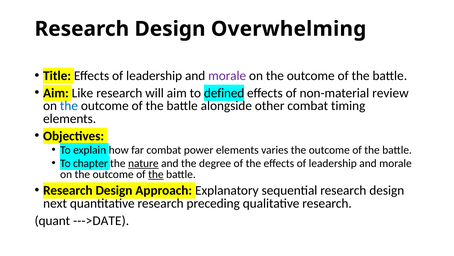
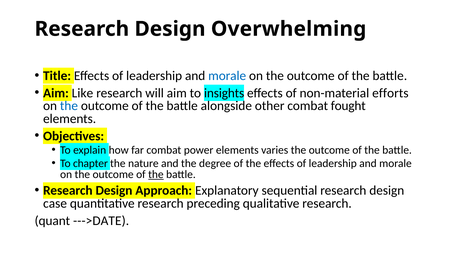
morale at (227, 76) colour: purple -> blue
defined: defined -> insights
review: review -> efforts
timing: timing -> fought
nature underline: present -> none
next: next -> case
